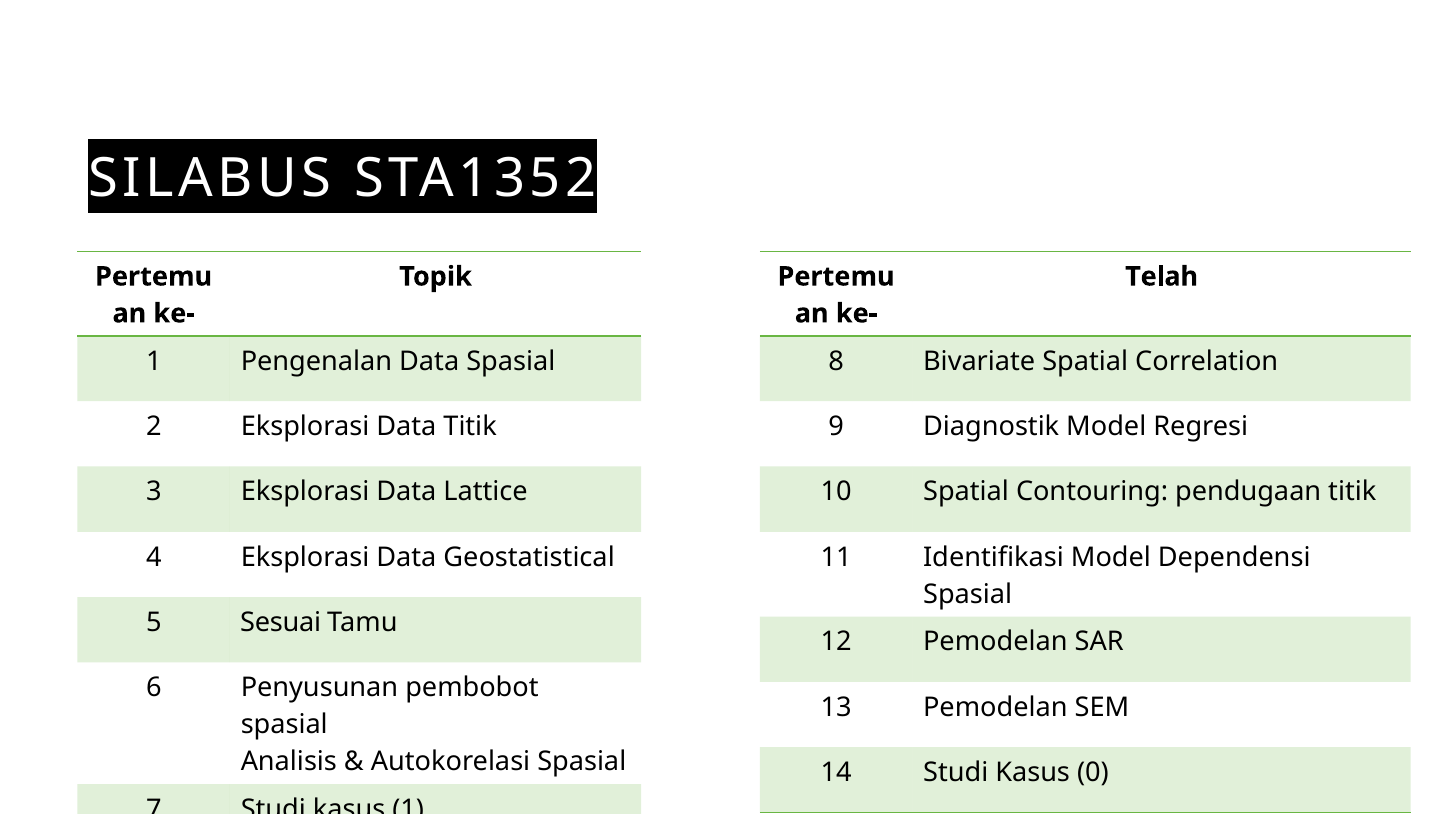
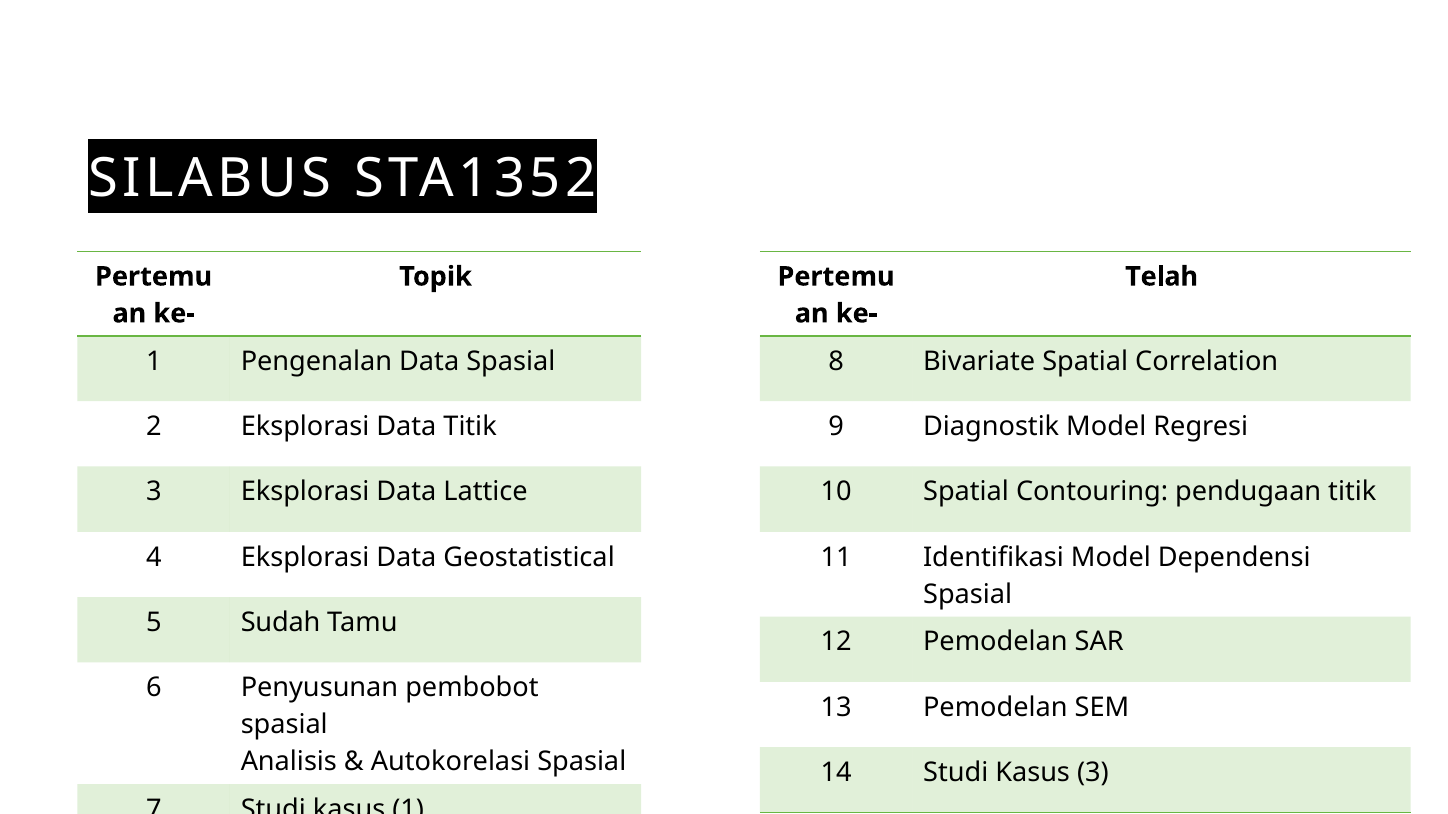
Sesuai: Sesuai -> Sudah
Kasus 0: 0 -> 3
